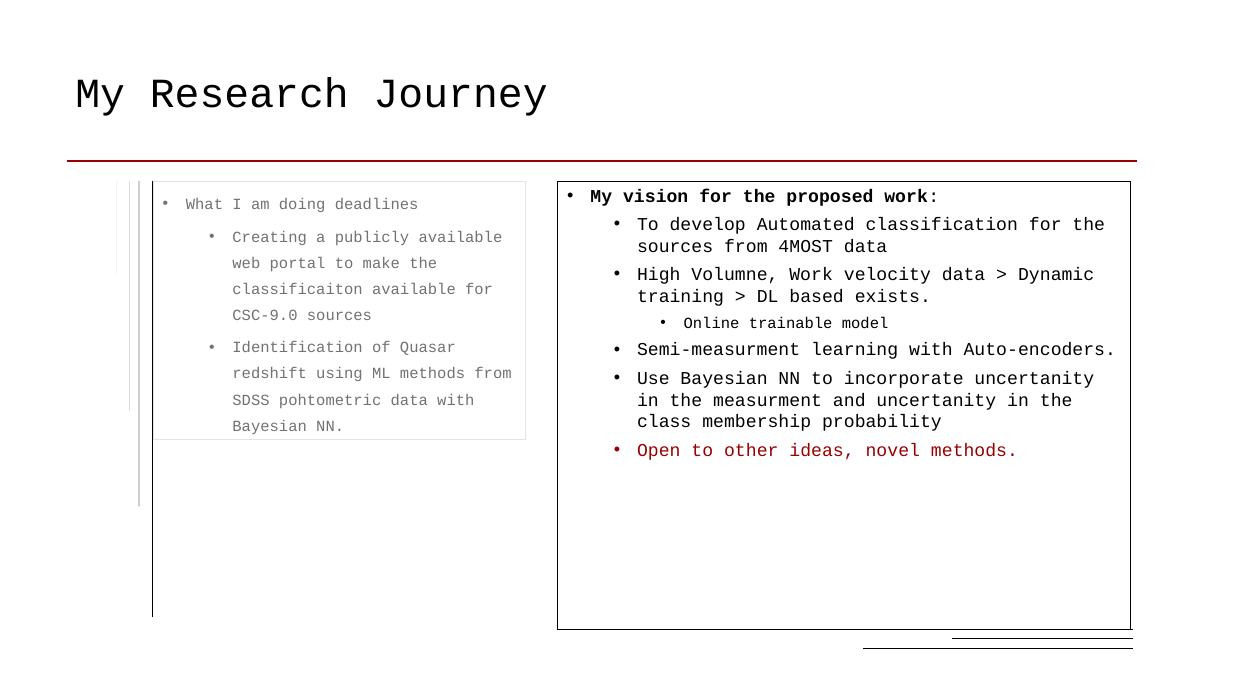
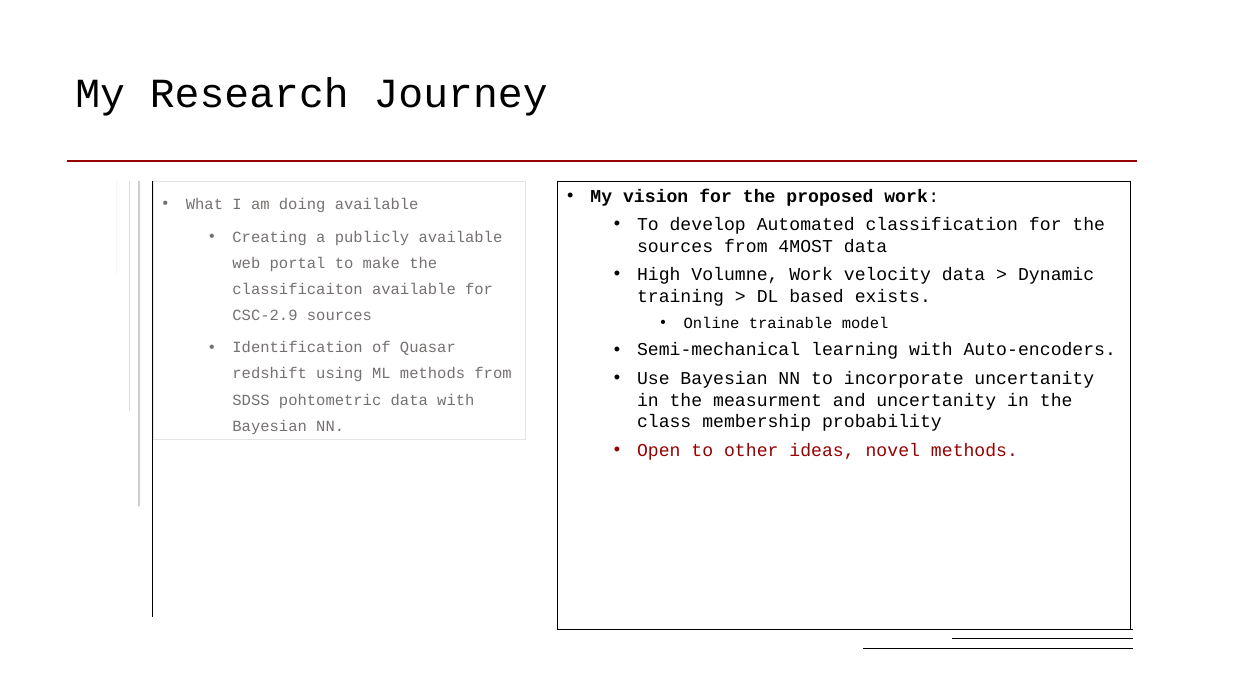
doing deadlines: deadlines -> available
CSC-9.0: CSC-9.0 -> CSC-2.9
Semi-measurment: Semi-measurment -> Semi-mechanical
